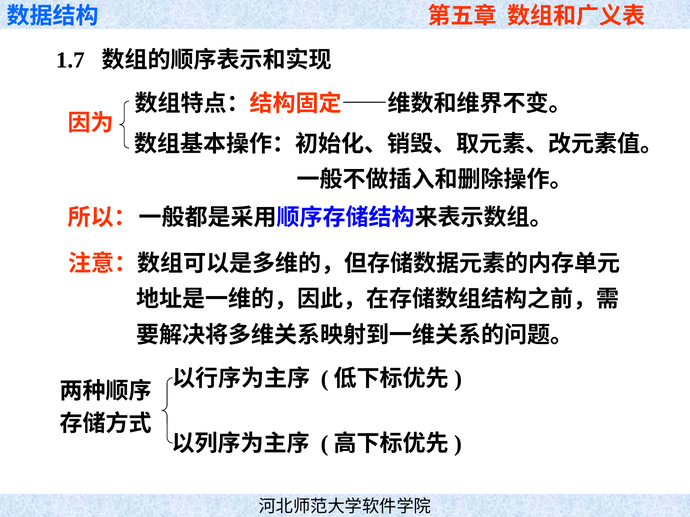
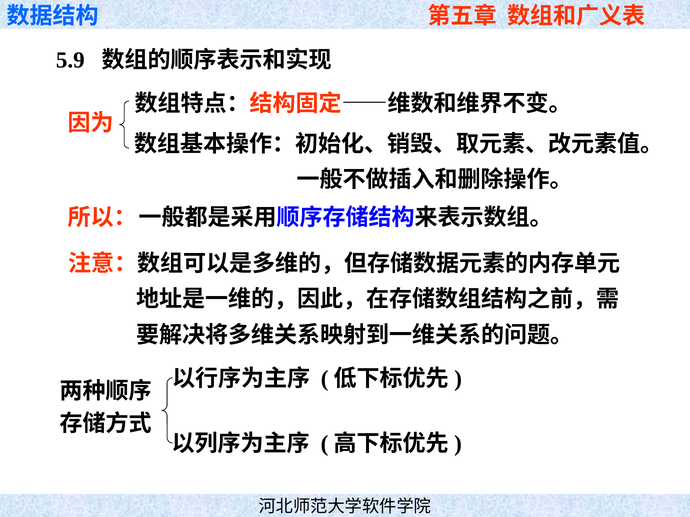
1.7: 1.7 -> 5.9
